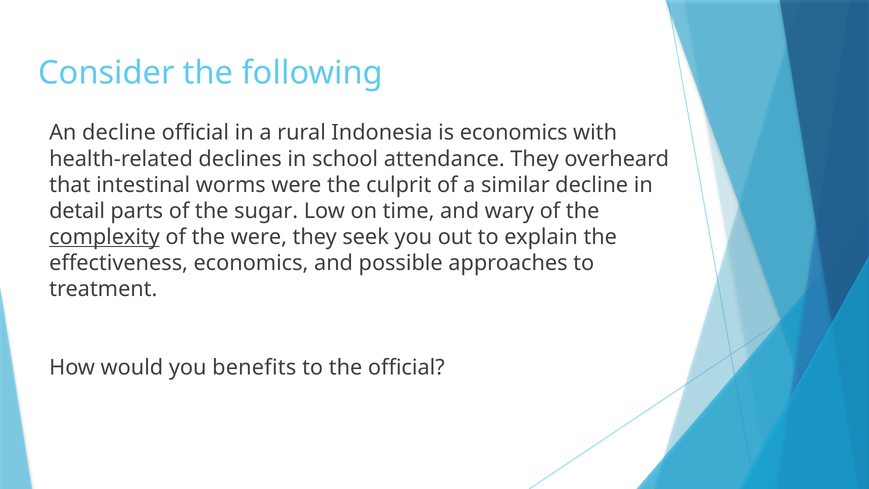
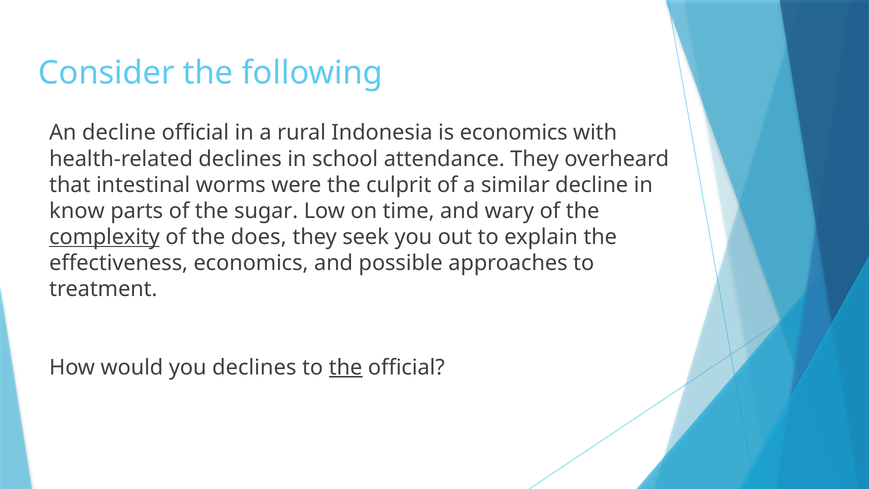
detail: detail -> know
the were: were -> does
you benefits: benefits -> declines
the at (346, 367) underline: none -> present
